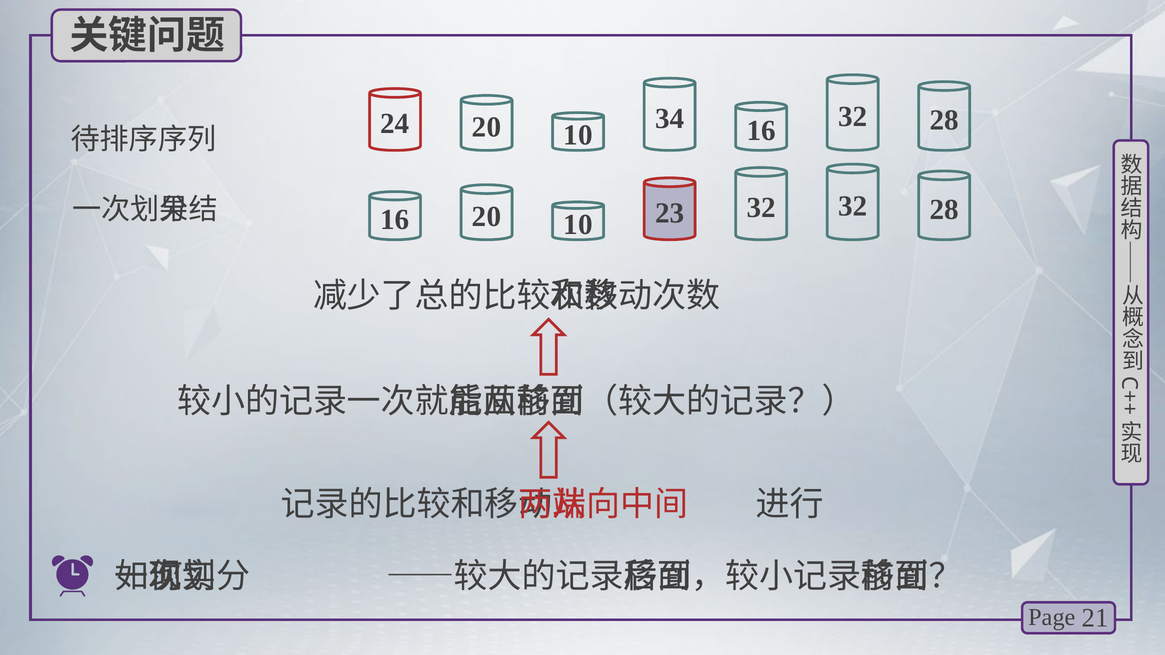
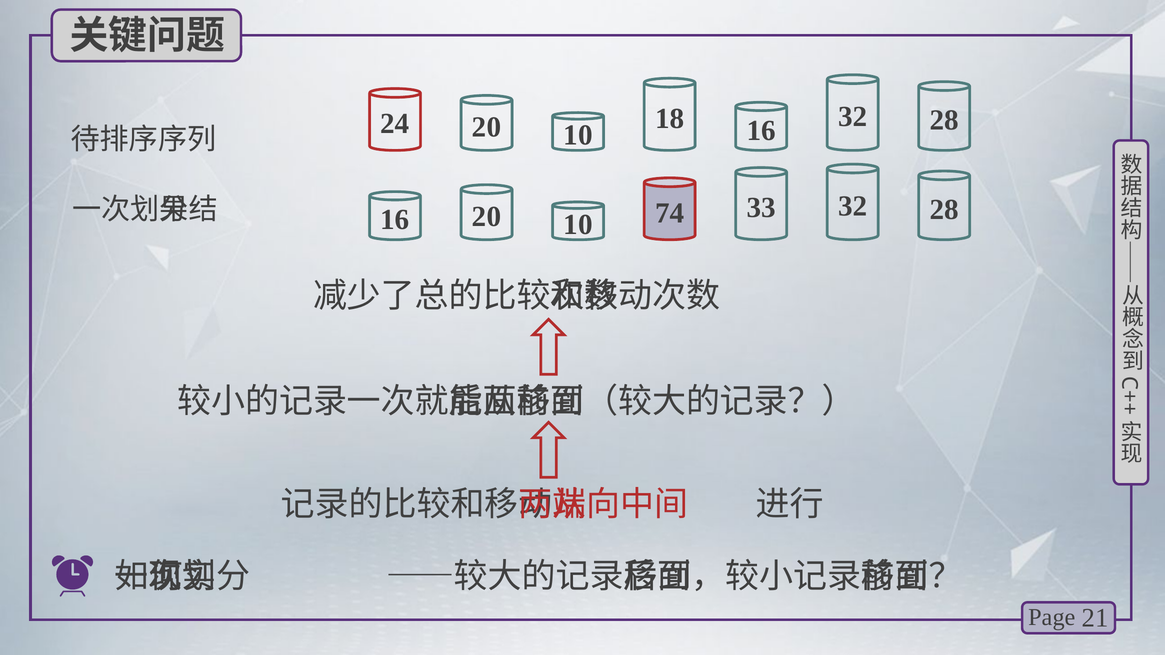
34: 34 -> 18
20 32: 32 -> 33
23: 23 -> 74
